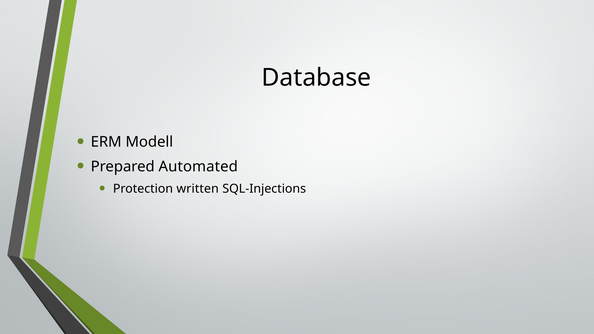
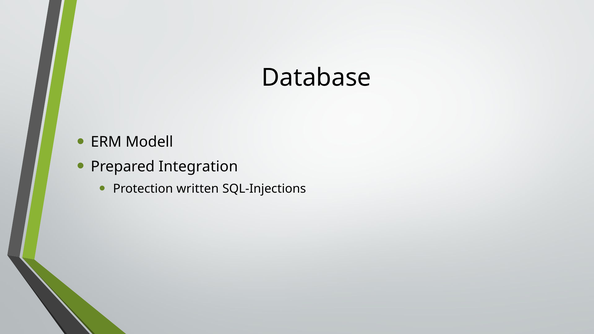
Automated: Automated -> Integration
